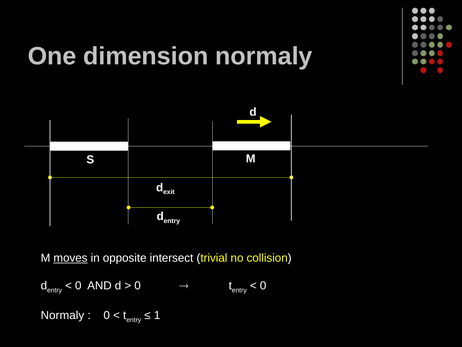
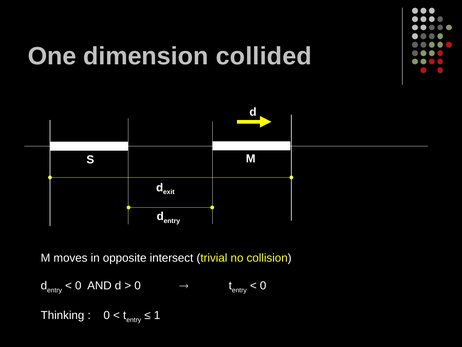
dimension normaly: normaly -> collided
moves underline: present -> none
Normaly at (62, 315): Normaly -> Thinking
